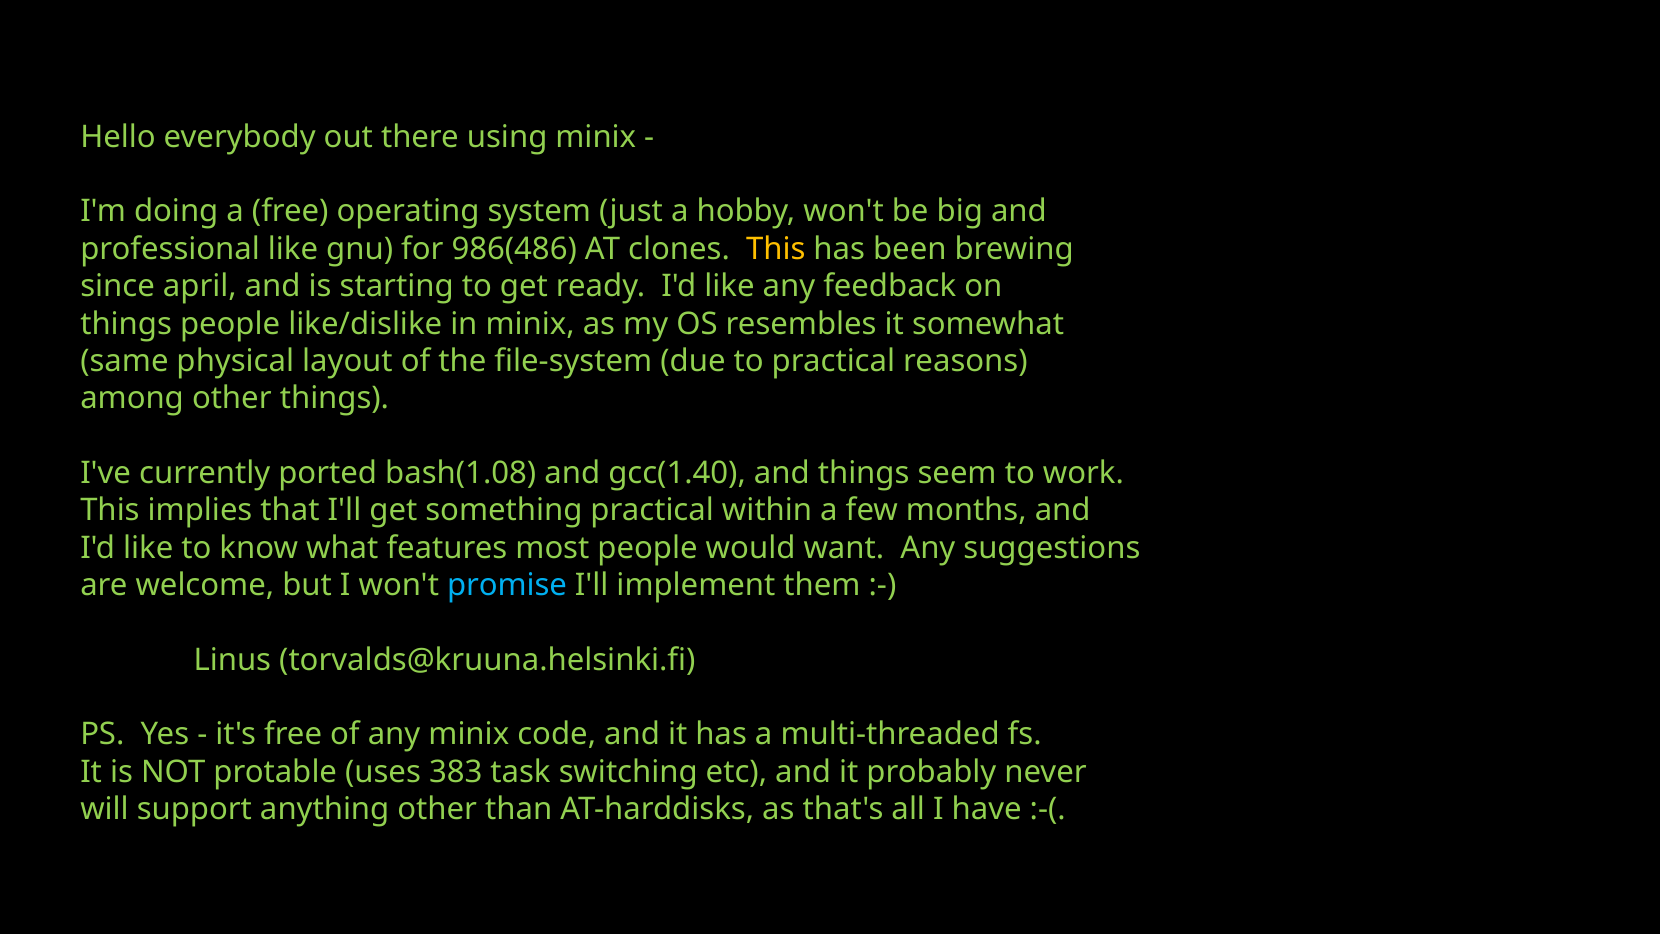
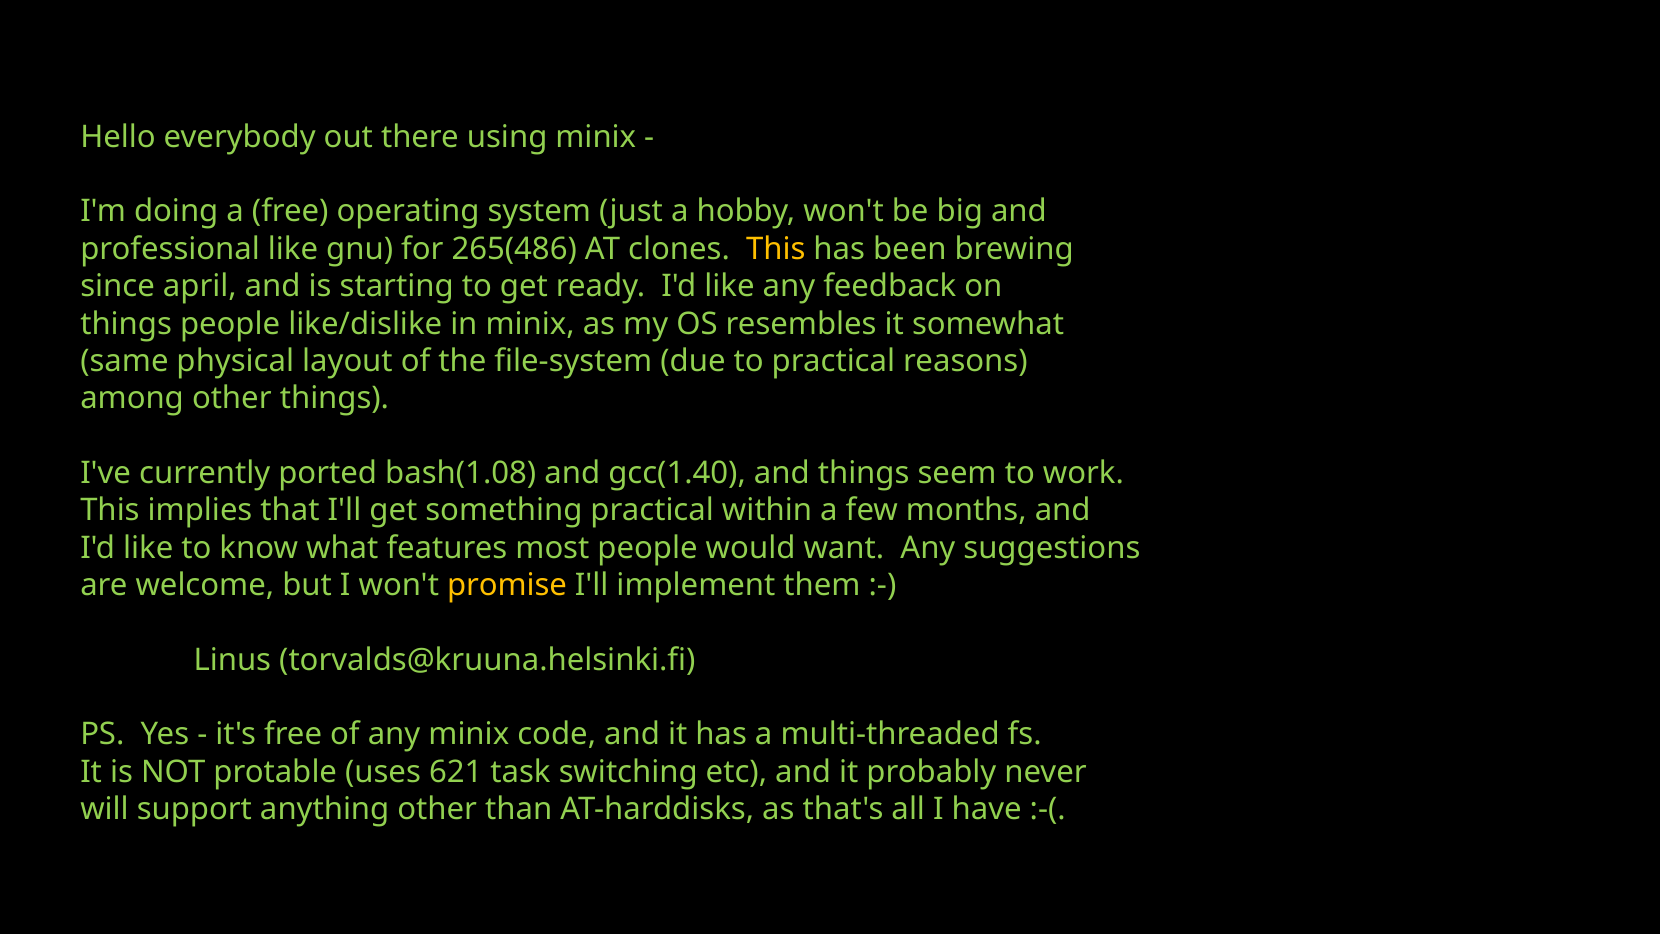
986(486: 986(486 -> 265(486
promise colour: light blue -> yellow
383: 383 -> 621
